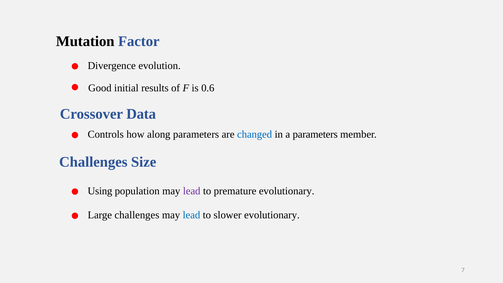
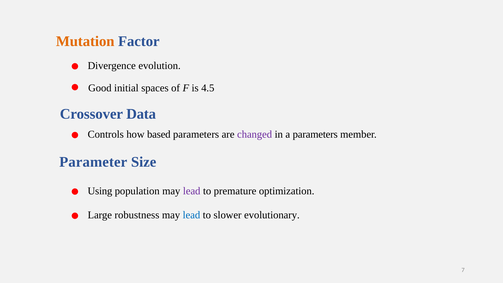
Mutation colour: black -> orange
results: results -> spaces
0.6: 0.6 -> 4.5
along: along -> based
changed colour: blue -> purple
Challenges at (93, 162): Challenges -> Parameter
premature evolutionary: evolutionary -> optimization
Large challenges: challenges -> robustness
